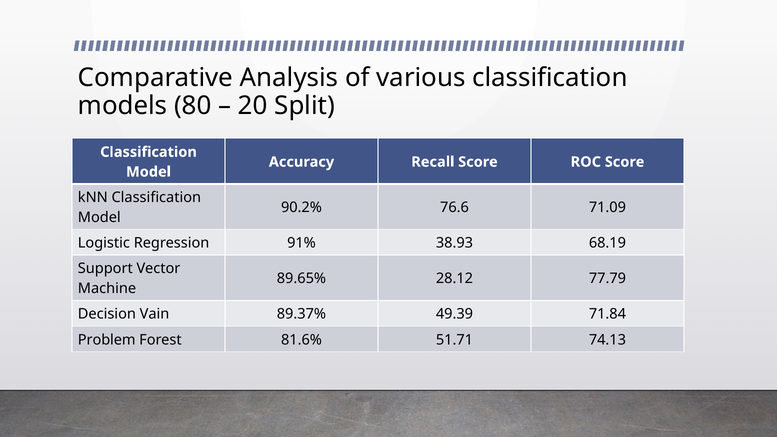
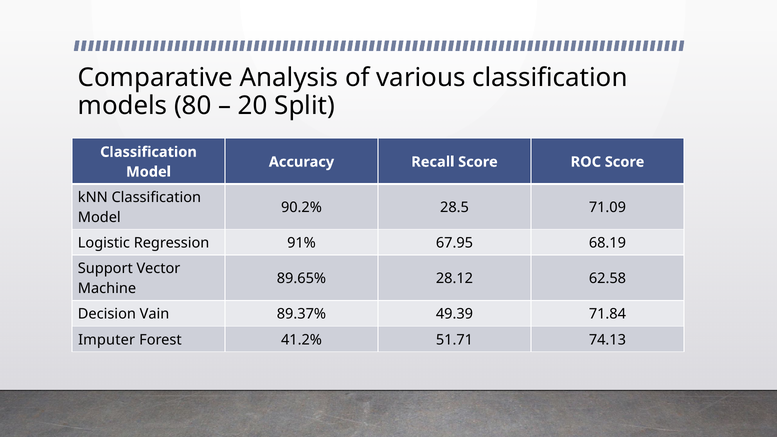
76.6: 76.6 -> 28.5
38.93: 38.93 -> 67.95
77.79: 77.79 -> 62.58
Problem: Problem -> Imputer
81.6%: 81.6% -> 41.2%
